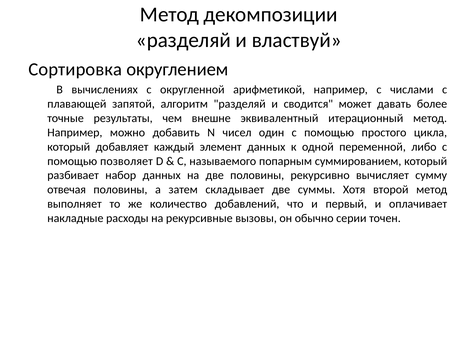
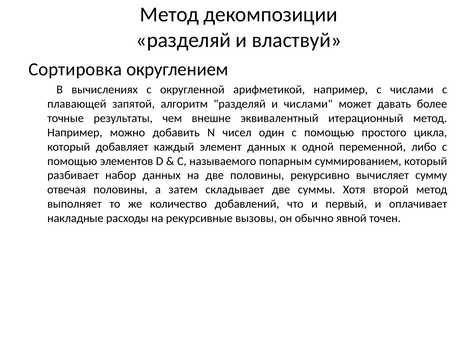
и сводится: сводится -> числами
позволяет: позволяет -> элементов
серии: серии -> явной
